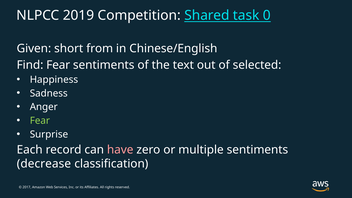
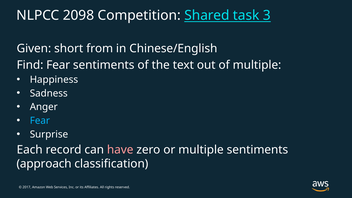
2019: 2019 -> 2098
0: 0 -> 3
of selected: selected -> multiple
Fear at (40, 121) colour: light green -> light blue
decrease: decrease -> approach
